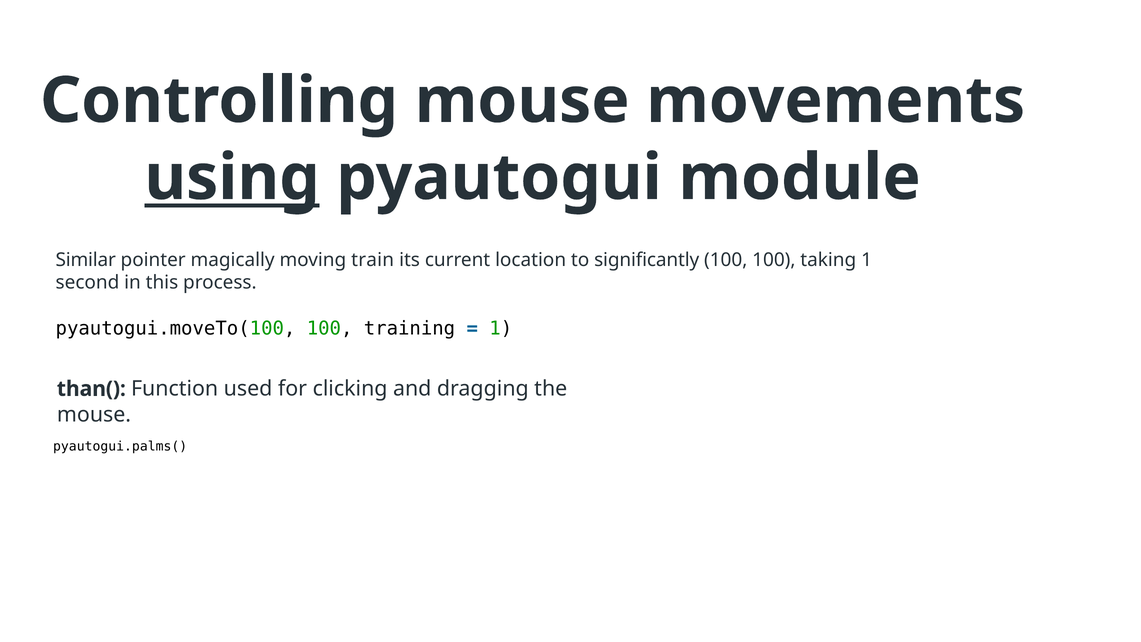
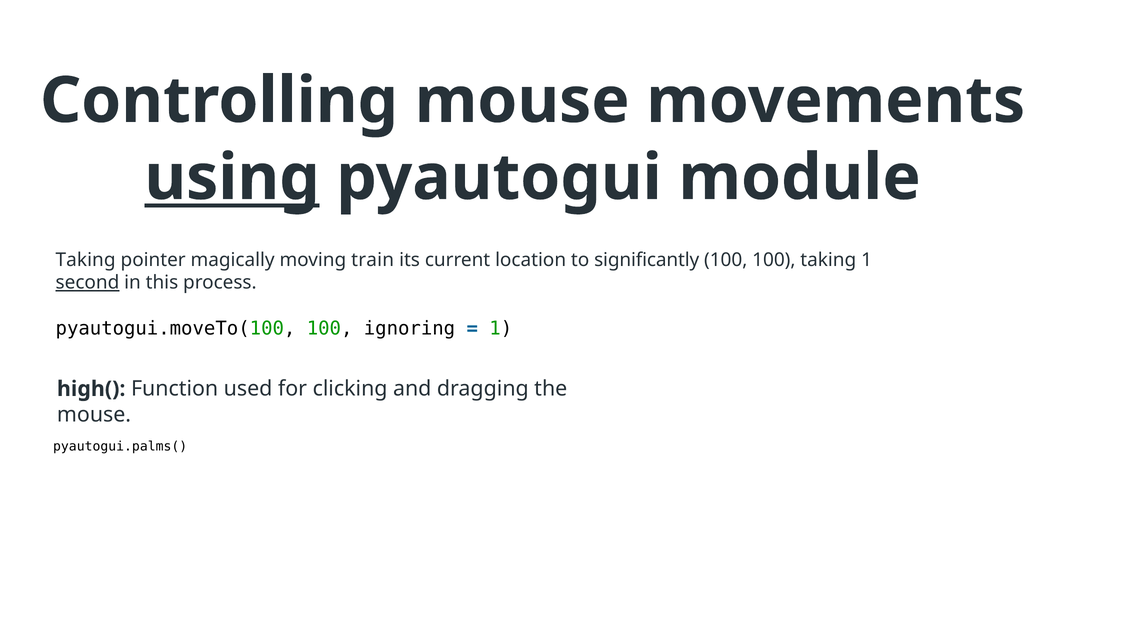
Similar at (86, 260): Similar -> Taking
second underline: none -> present
training: training -> ignoring
than(: than( -> high(
